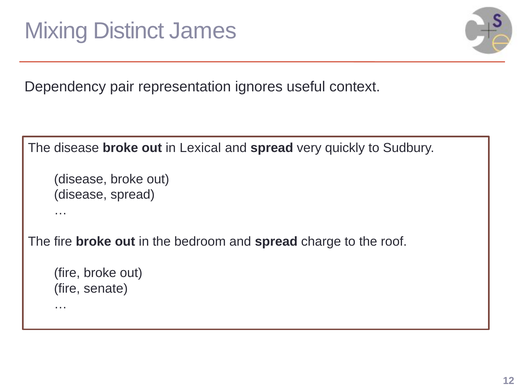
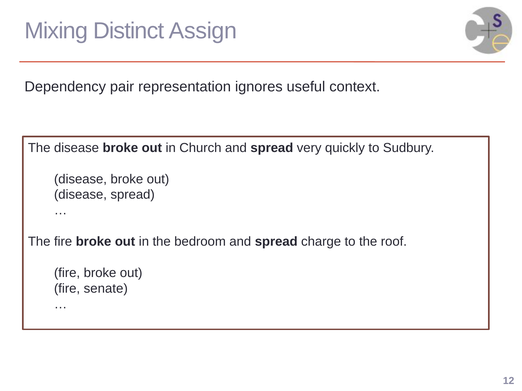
James: James -> Assign
Lexical: Lexical -> Church
